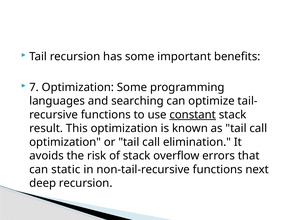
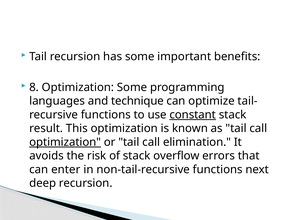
7: 7 -> 8
searching: searching -> technique
optimization at (65, 142) underline: none -> present
static: static -> enter
